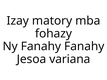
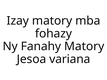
Fanahy Fanahy: Fanahy -> Matory
